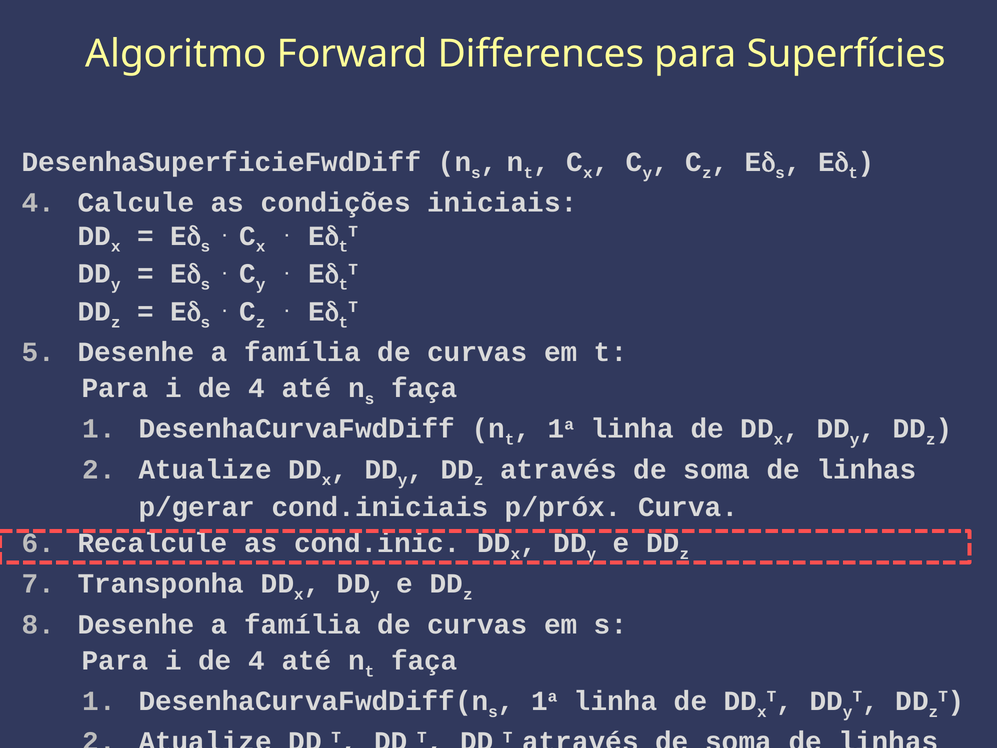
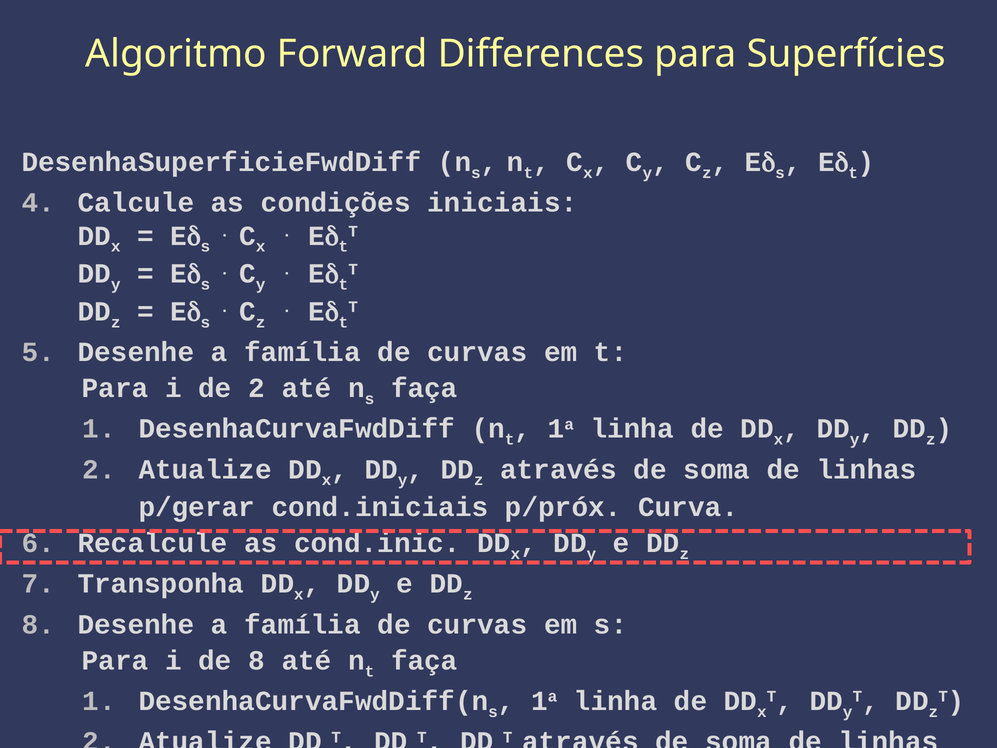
4 at (257, 388): 4 -> 2
4 at (257, 660): 4 -> 8
